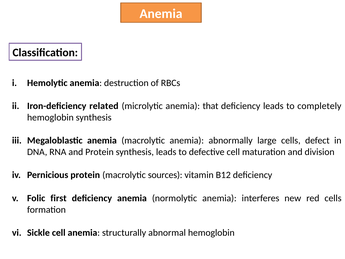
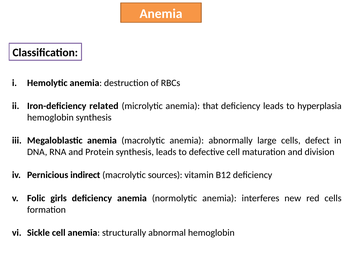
completely: completely -> hyperplasia
Pernicious protein: protein -> indirect
first: first -> girls
